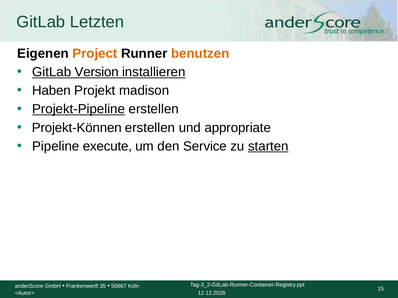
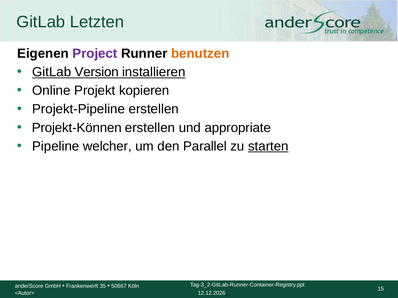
Project colour: orange -> purple
Haben: Haben -> Online
madison: madison -> kopieren
Projekt-Pipeline underline: present -> none
execute: execute -> welcher
Service: Service -> Parallel
